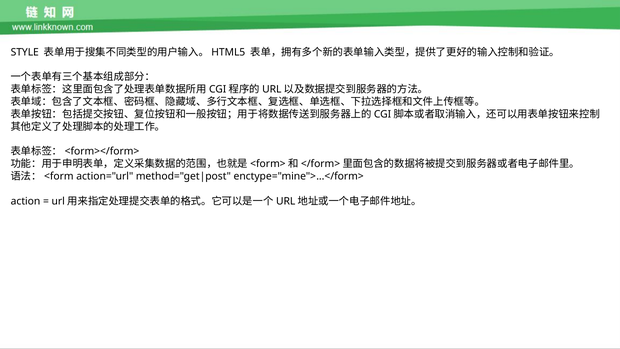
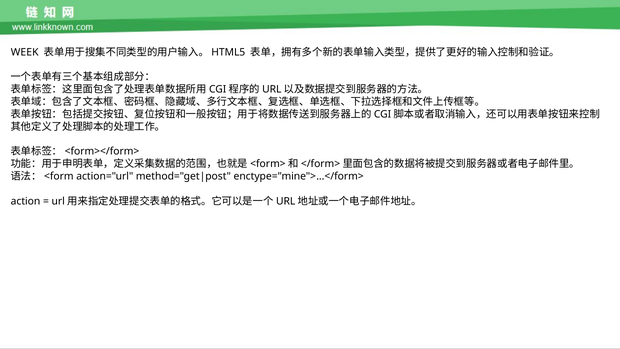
STYLE: STYLE -> WEEK
